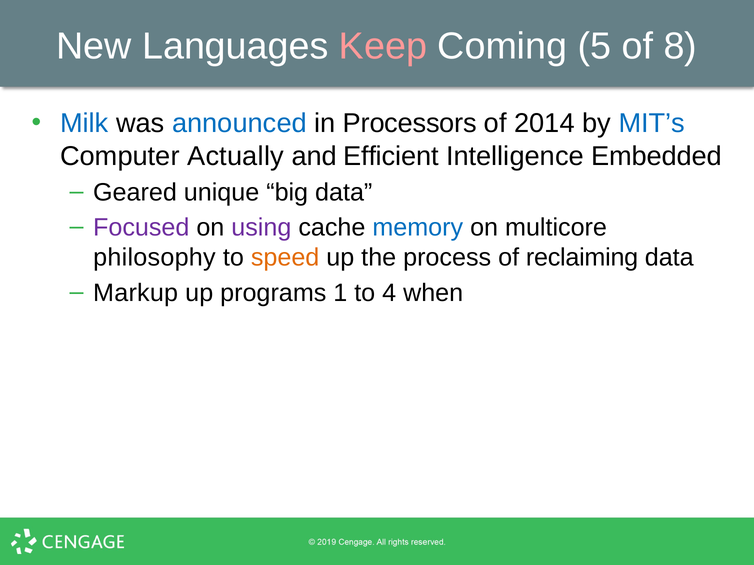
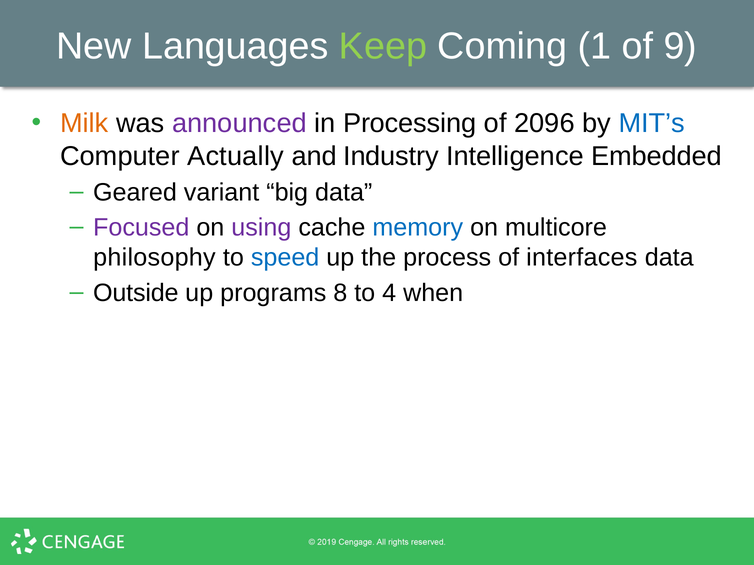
Keep colour: pink -> light green
5: 5 -> 1
8: 8 -> 9
Milk colour: blue -> orange
announced colour: blue -> purple
Processors: Processors -> Processing
2014: 2014 -> 2096
Efficient: Efficient -> Industry
unique: unique -> variant
speed colour: orange -> blue
reclaiming: reclaiming -> interfaces
Markup: Markup -> Outside
1: 1 -> 8
